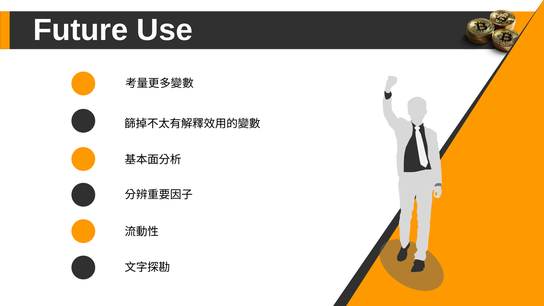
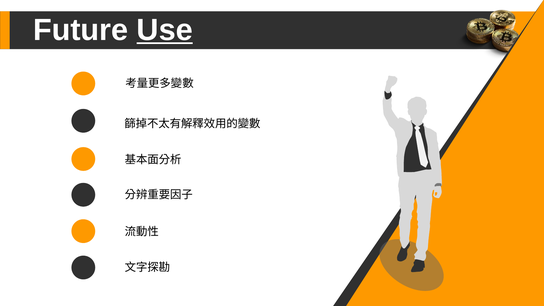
Use underline: none -> present
